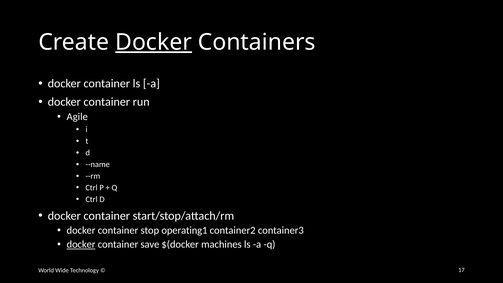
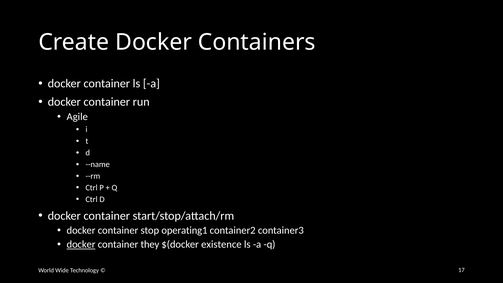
Docker at (154, 42) underline: present -> none
save: save -> they
machines: machines -> existence
